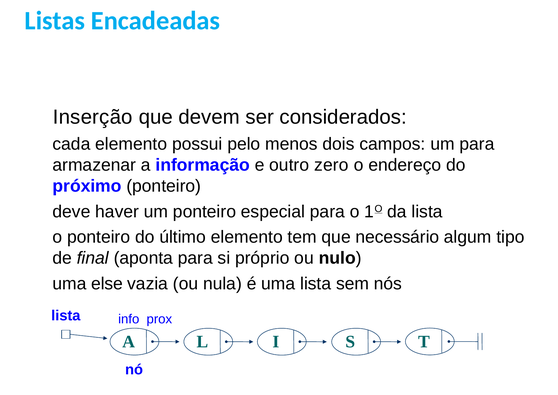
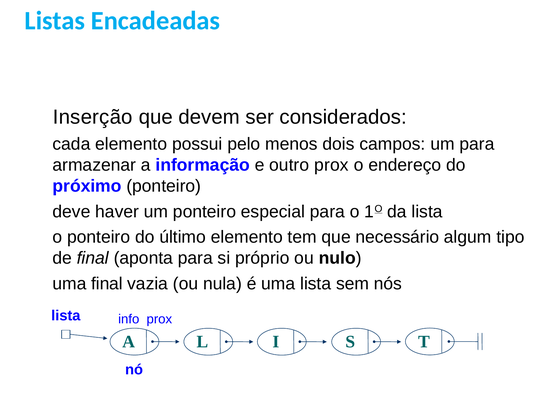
outro zero: zero -> prox
uma else: else -> final
